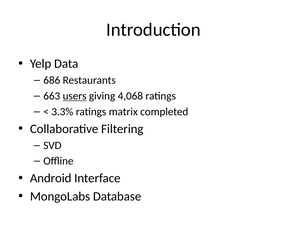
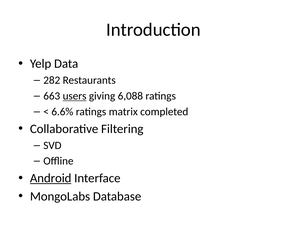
686: 686 -> 282
4,068: 4,068 -> 6,088
3.3%: 3.3% -> 6.6%
Android underline: none -> present
